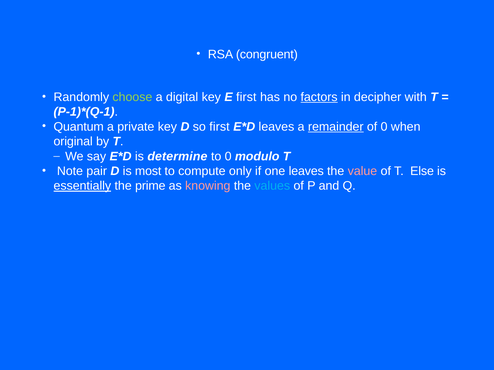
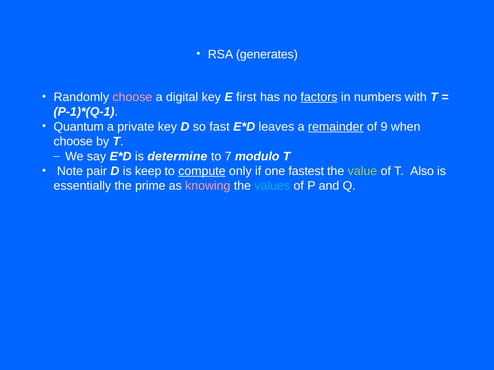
congruent: congruent -> generates
choose at (132, 97) colour: light green -> pink
decipher: decipher -> numbers
so first: first -> fast
of 0: 0 -> 9
original at (73, 142): original -> choose
to 0: 0 -> 7
most: most -> keep
compute underline: none -> present
one leaves: leaves -> fastest
value colour: pink -> light green
Else: Else -> Also
essentially underline: present -> none
